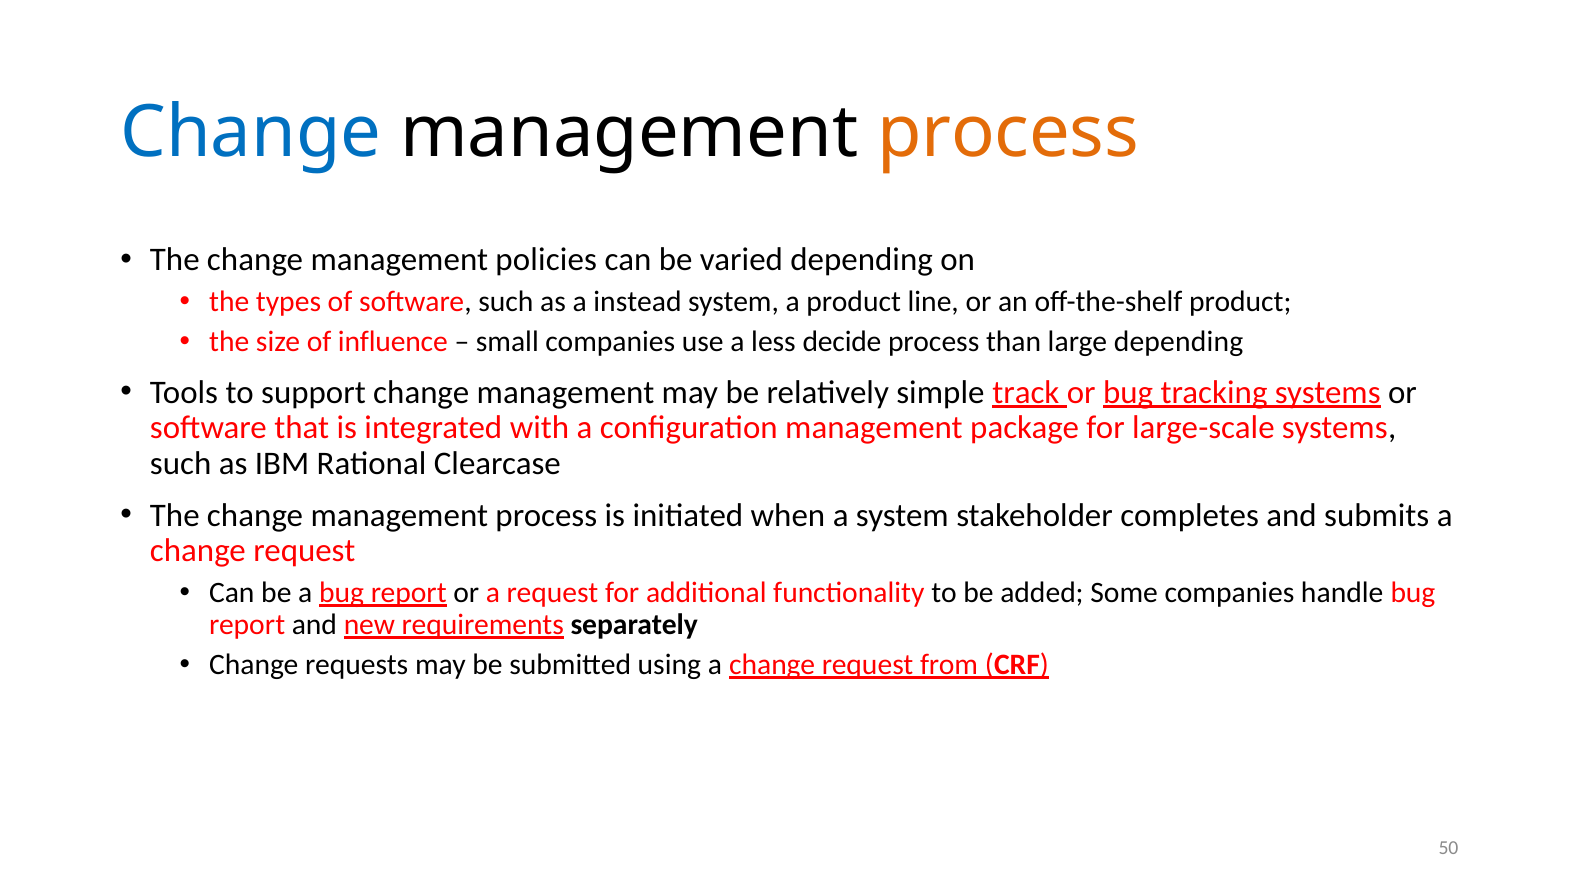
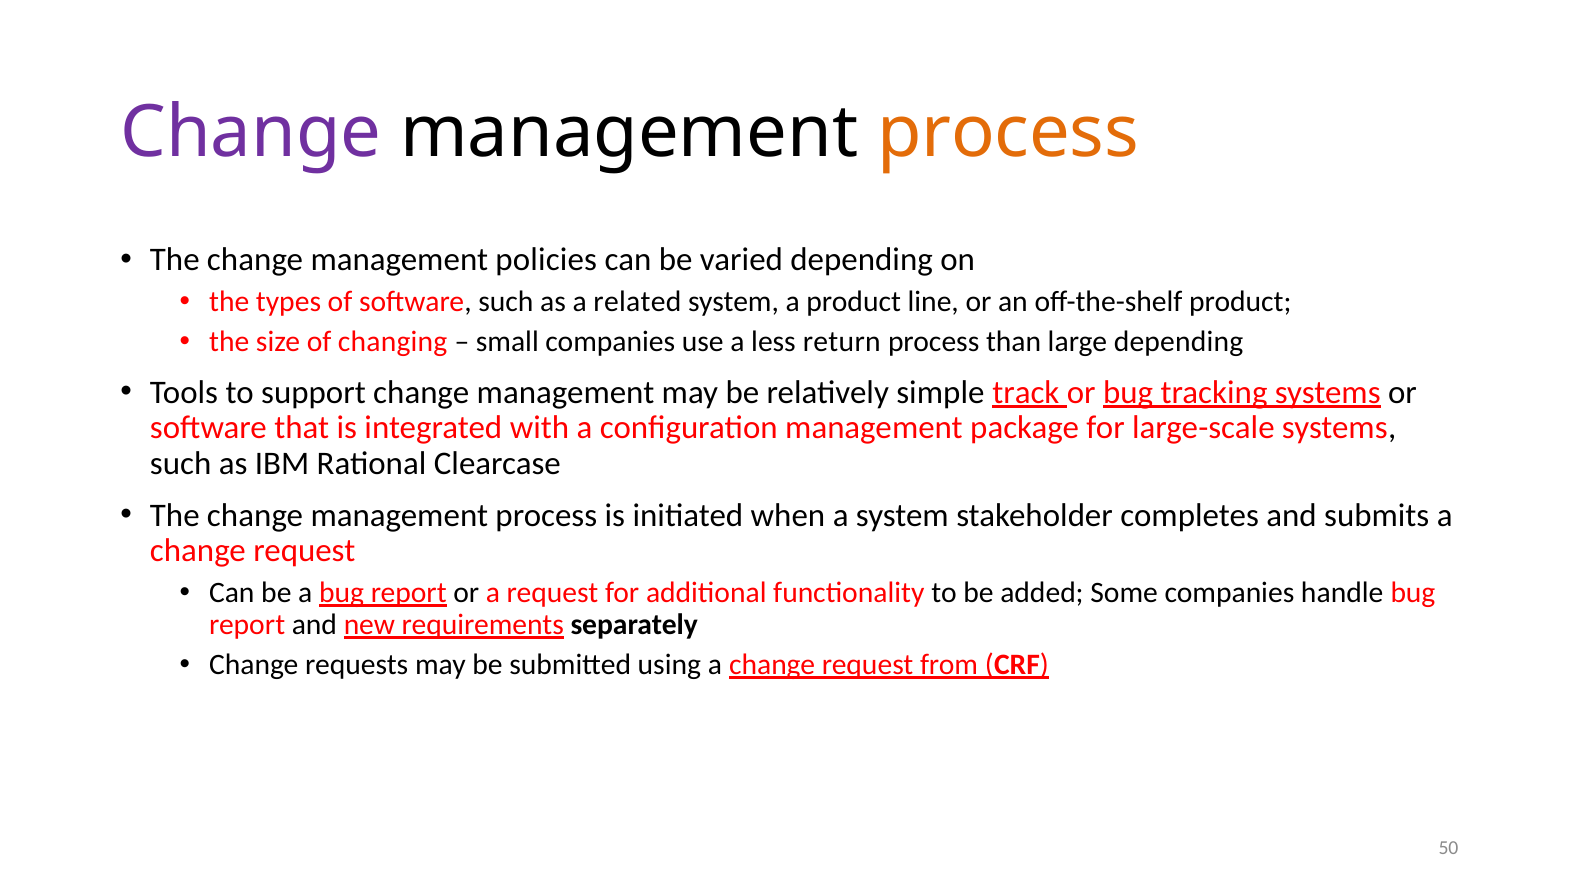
Change at (251, 133) colour: blue -> purple
instead: instead -> related
influence: influence -> changing
decide: decide -> return
